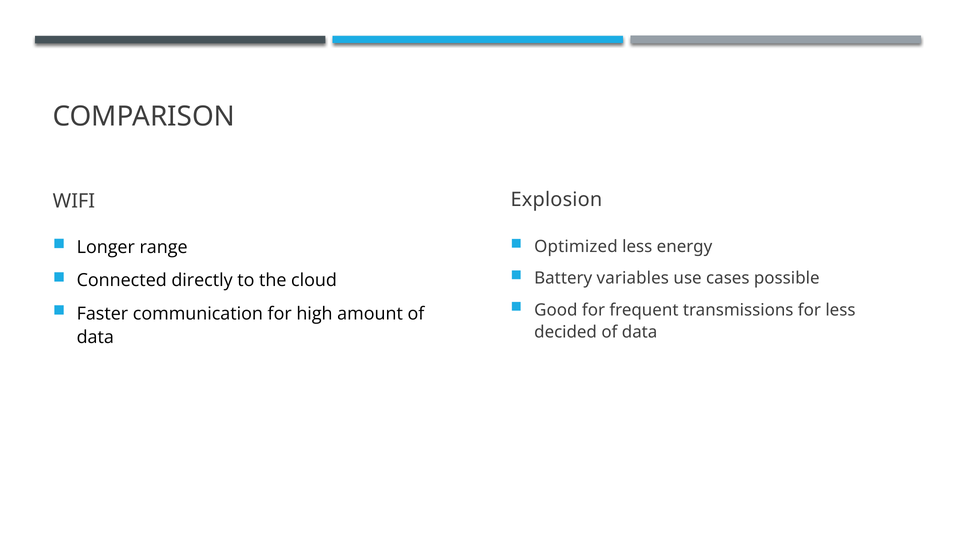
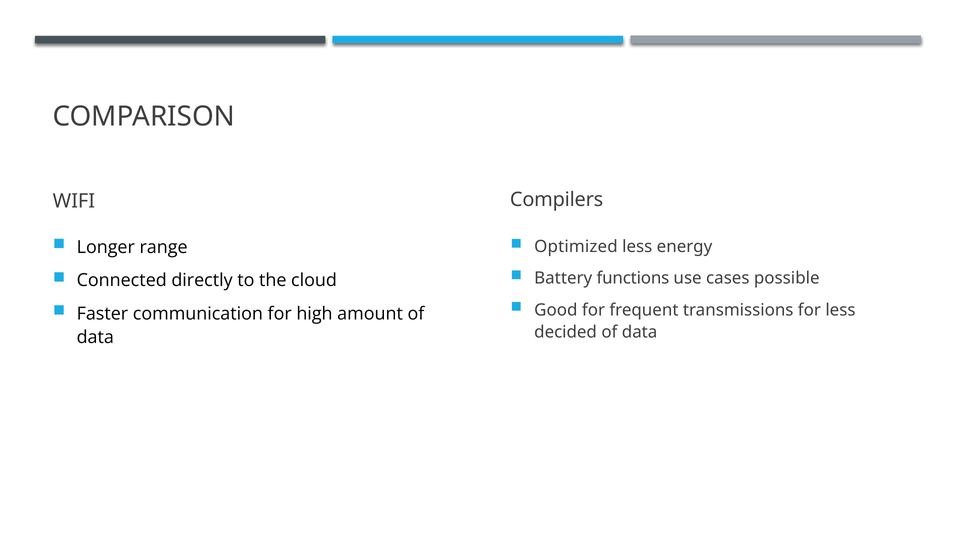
Explosion: Explosion -> Compilers
variables: variables -> functions
